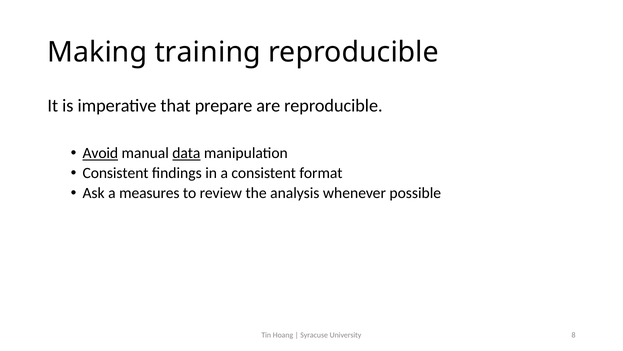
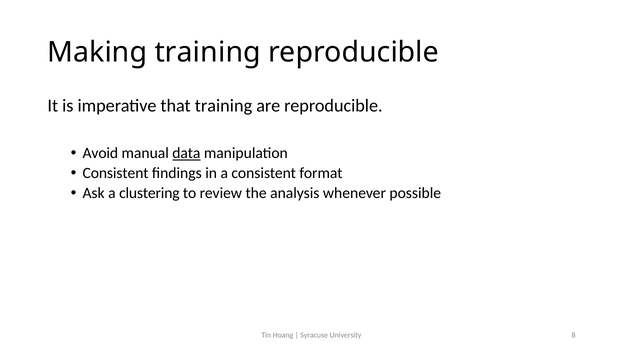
that prepare: prepare -> training
Avoid underline: present -> none
measures: measures -> clustering
